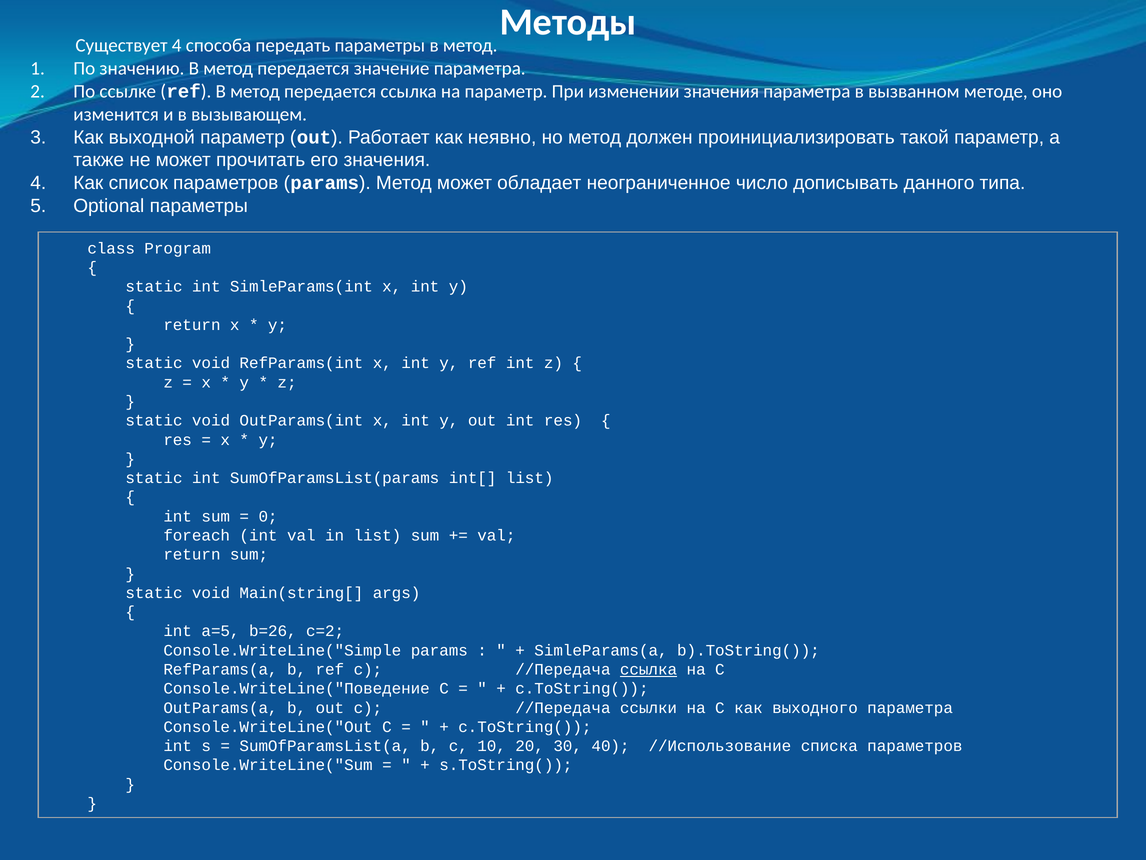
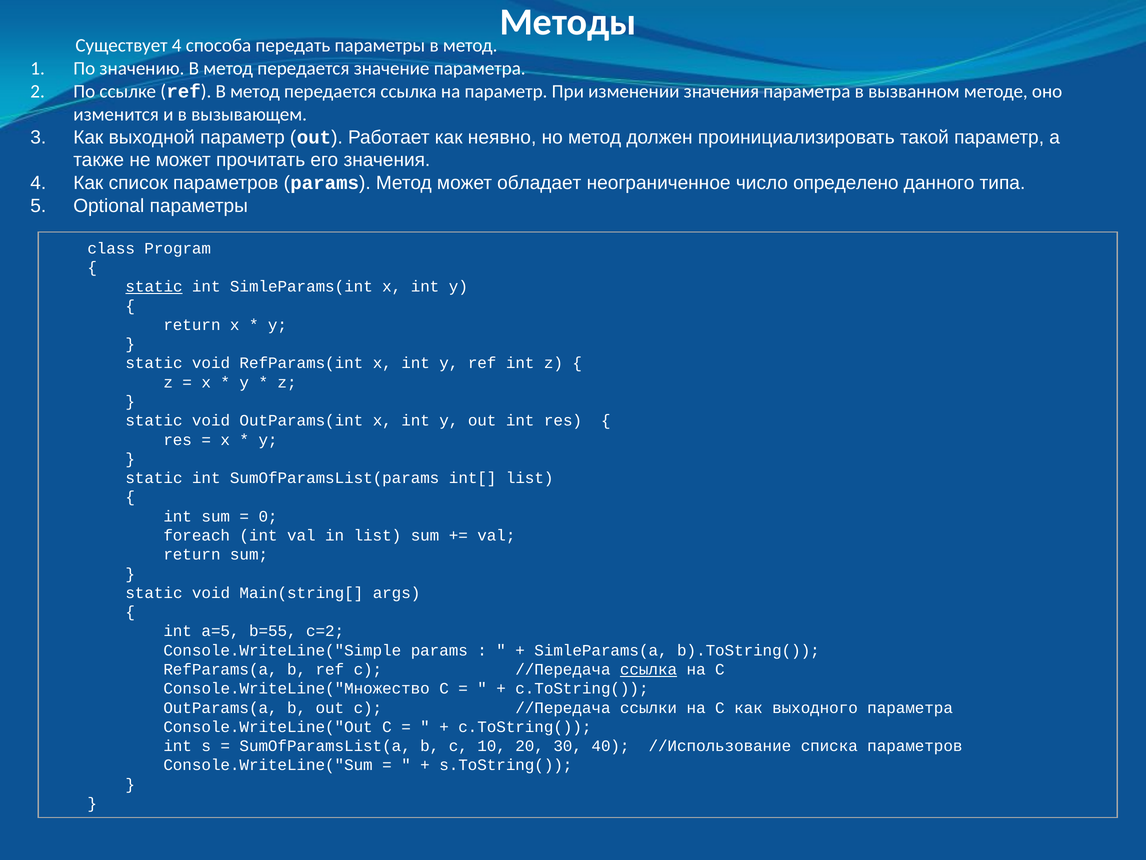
дописывать: дописывать -> определено
static at (154, 286) underline: none -> present
b=26: b=26 -> b=55
Console.WriteLine("Поведение: Console.WriteLine("Поведение -> Console.WriteLine("Множество
